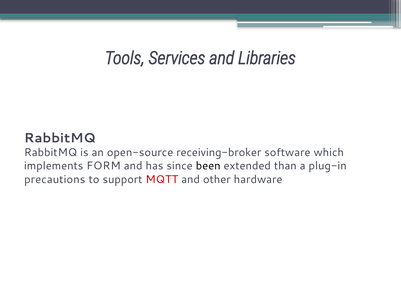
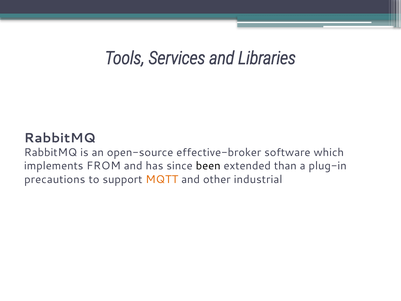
receiving-broker: receiving-broker -> effective-broker
FORM: FORM -> FROM
MQTT colour: red -> orange
hardware: hardware -> industrial
